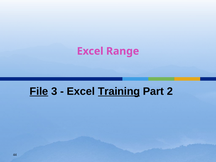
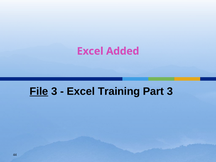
Range: Range -> Added
Training underline: present -> none
Part 2: 2 -> 3
